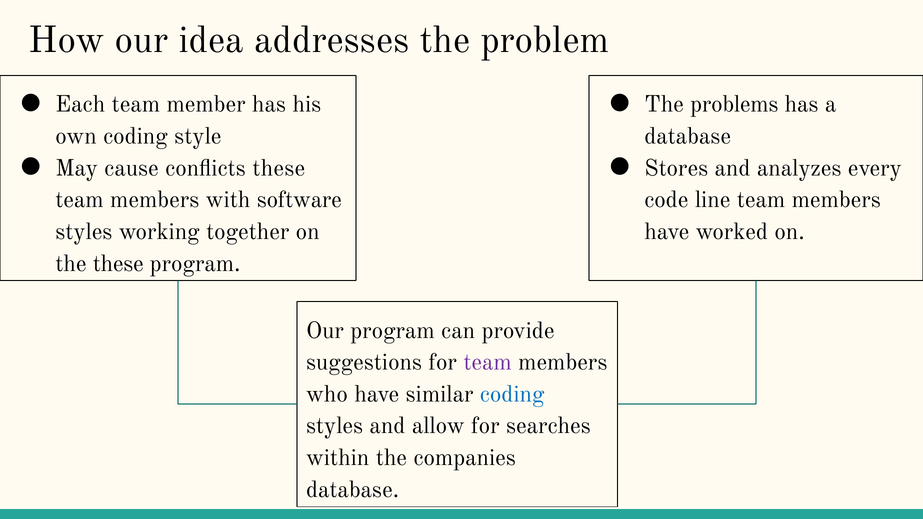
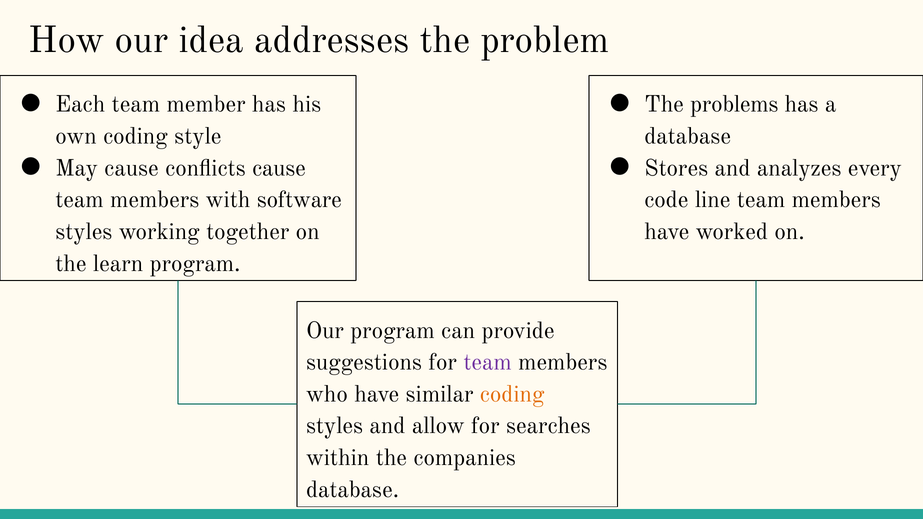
conflicts these: these -> cause
the these: these -> learn
coding at (512, 394) colour: blue -> orange
